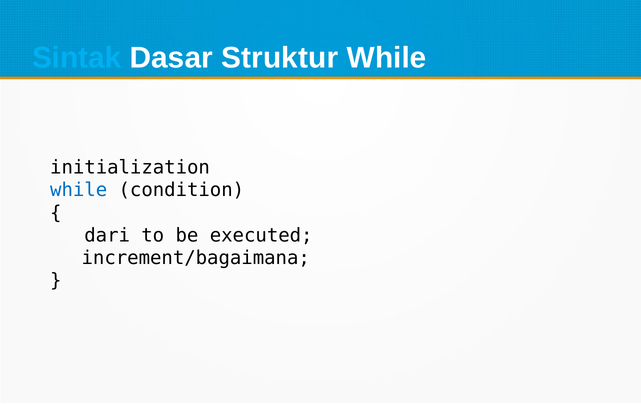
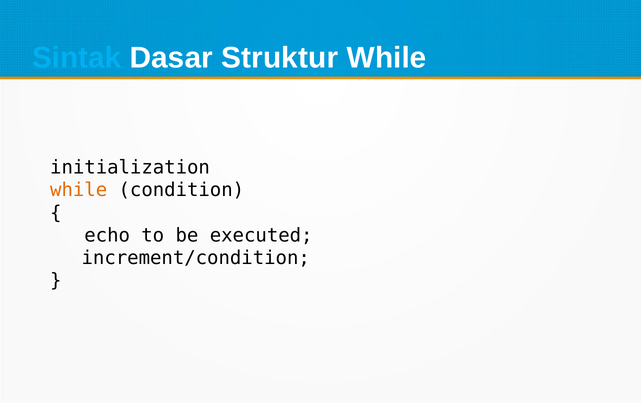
while at (79, 190) colour: blue -> orange
dari: dari -> echo
increment/bagaimana: increment/bagaimana -> increment/condition
